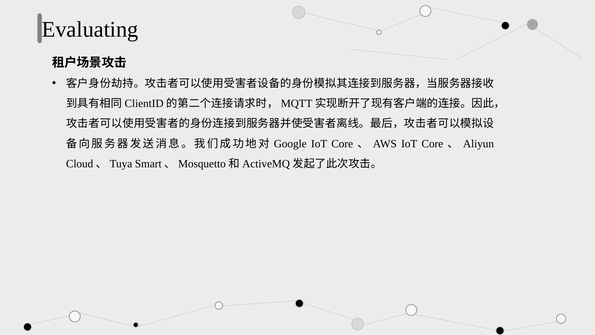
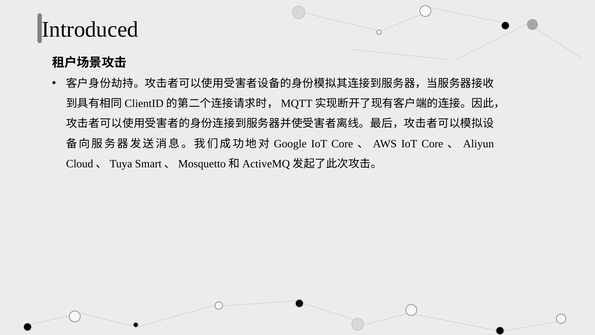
Evaluating: Evaluating -> Introduced
